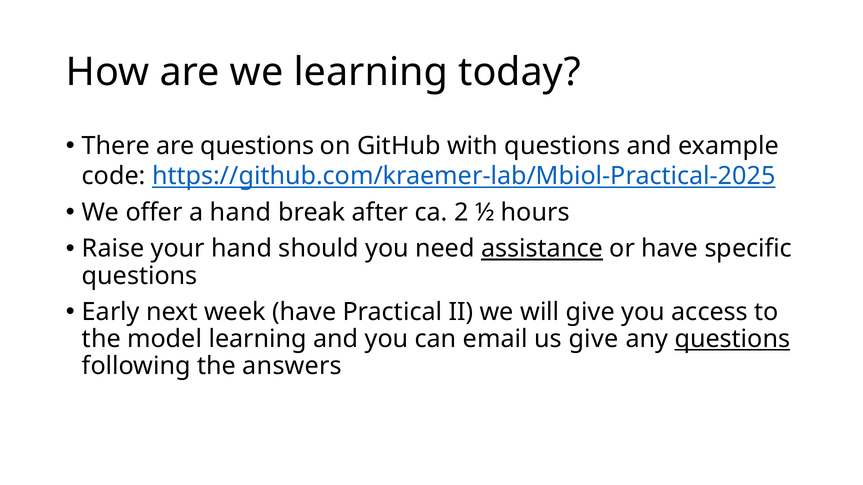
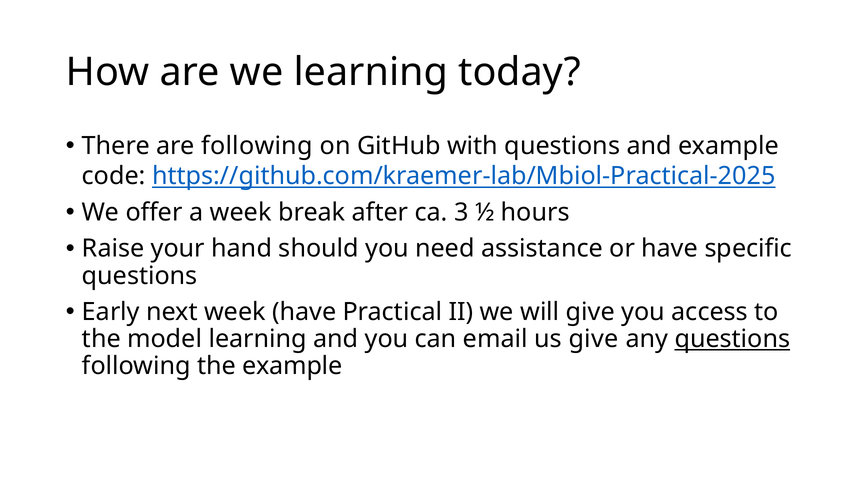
are questions: questions -> following
a hand: hand -> week
2: 2 -> 3
assistance underline: present -> none
the answers: answers -> example
